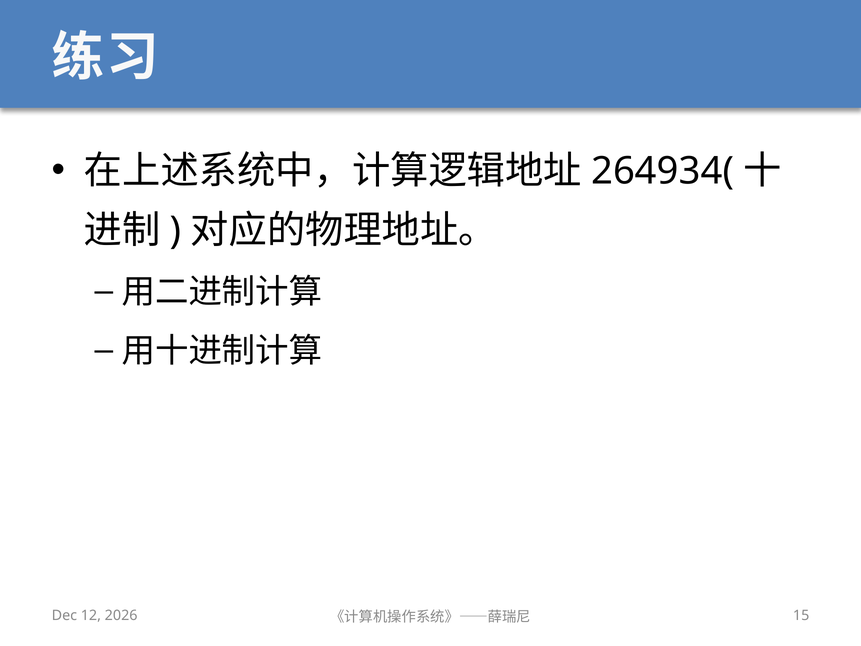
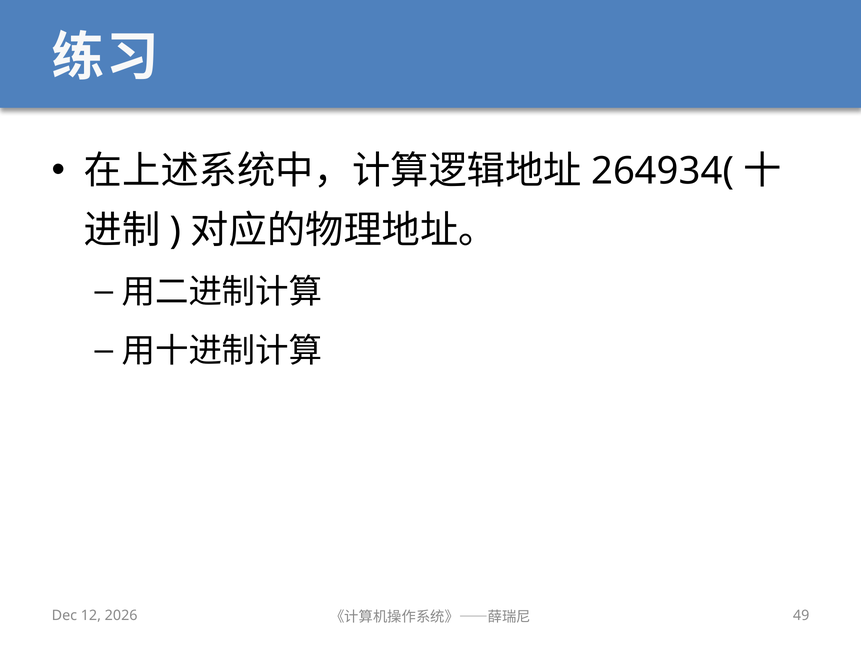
15: 15 -> 49
